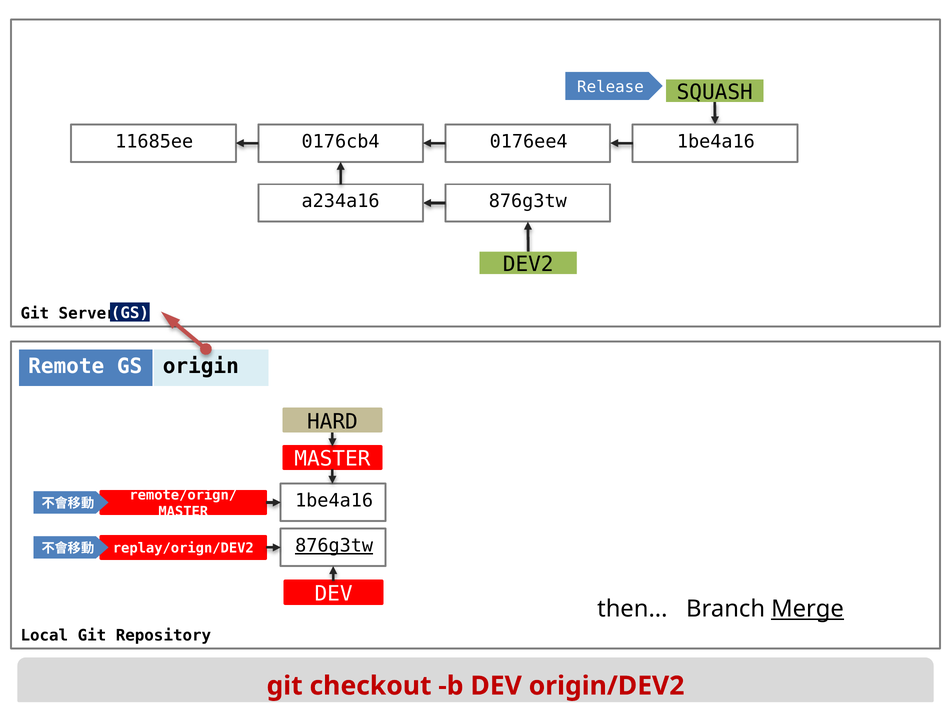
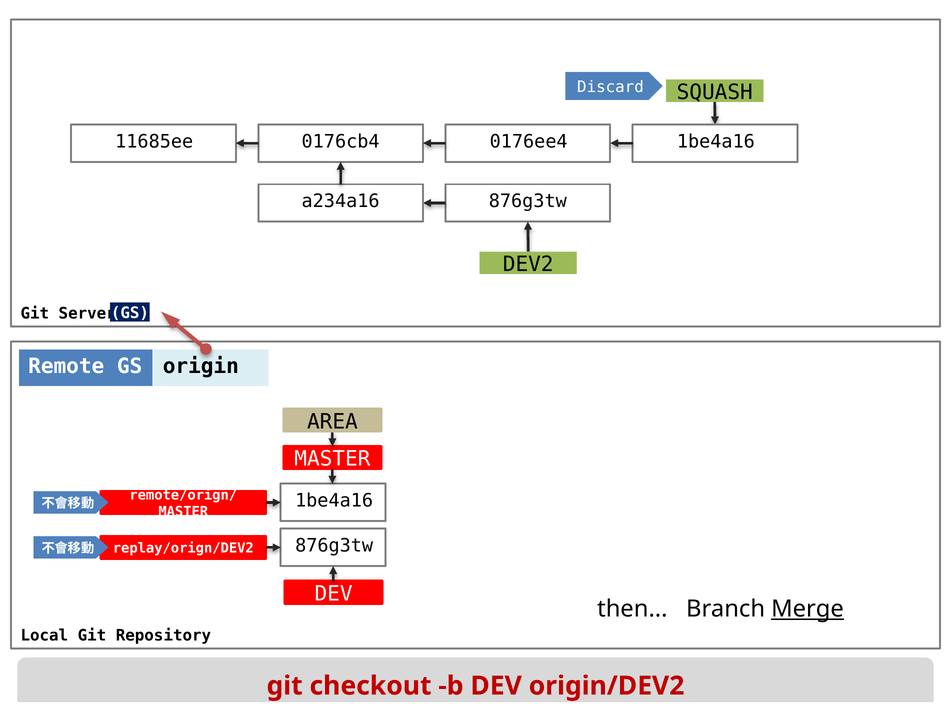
Release: Release -> Discard
HARD: HARD -> AREA
876g3tw at (334, 546) underline: present -> none
